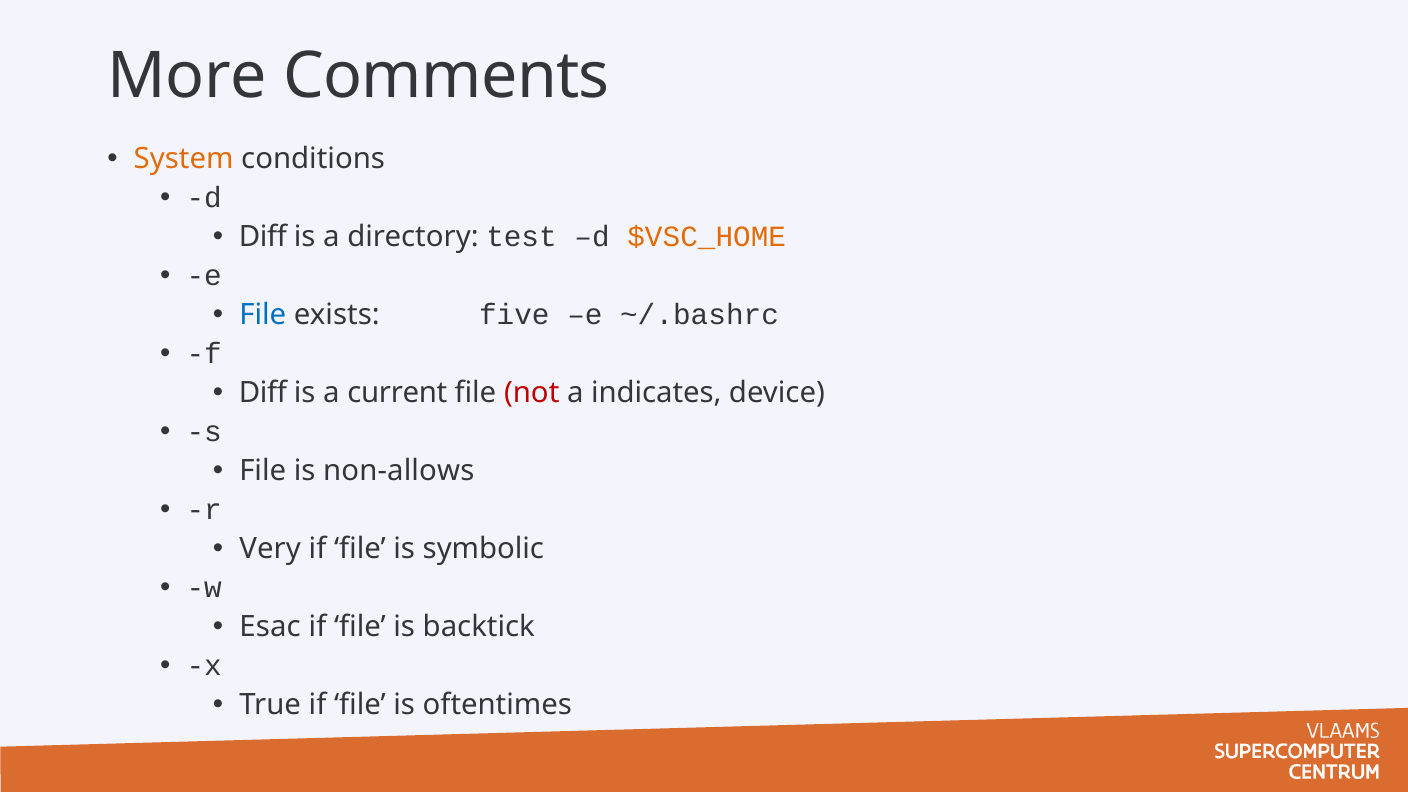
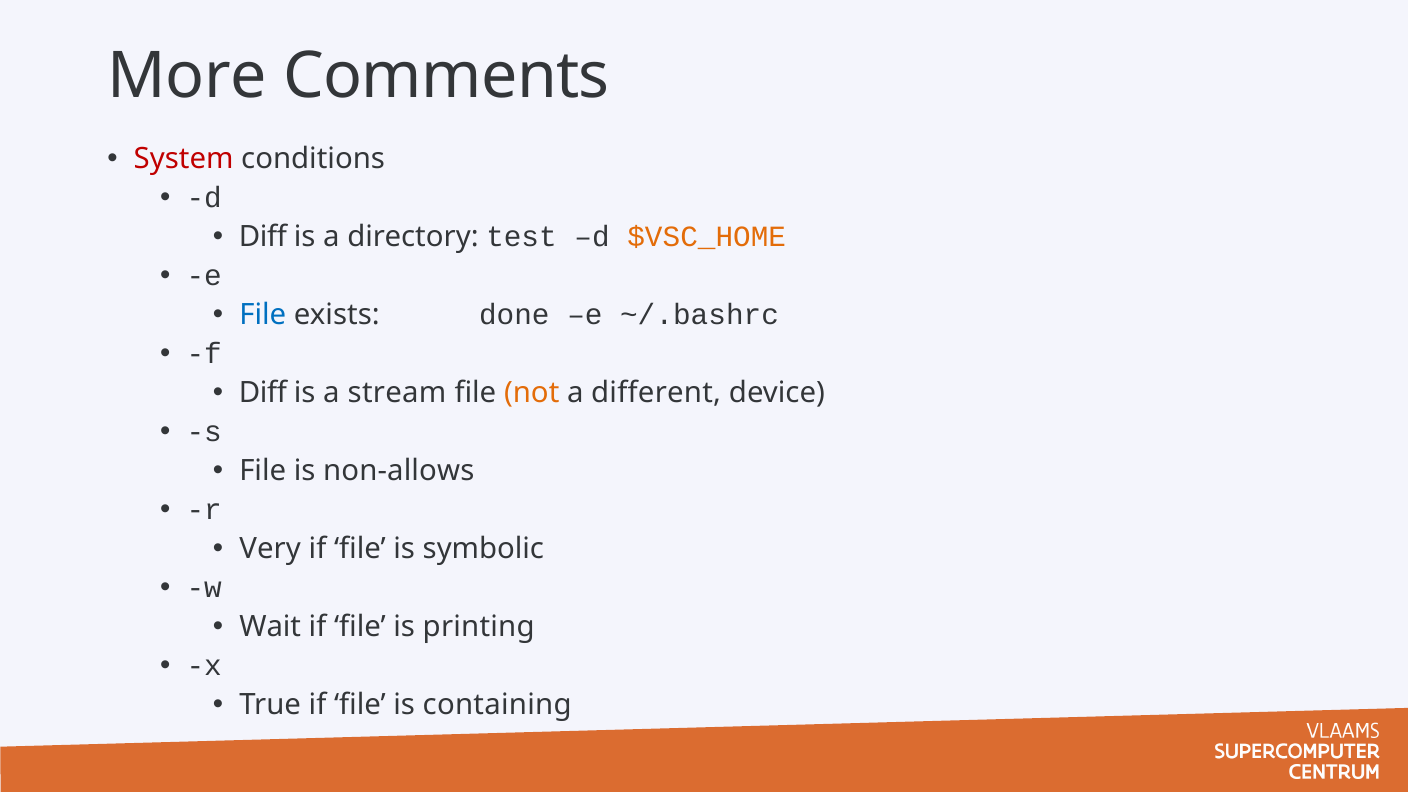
System colour: orange -> red
five: five -> done
current: current -> stream
not colour: red -> orange
indicates: indicates -> different
Esac: Esac -> Wait
backtick: backtick -> printing
oftentimes: oftentimes -> containing
